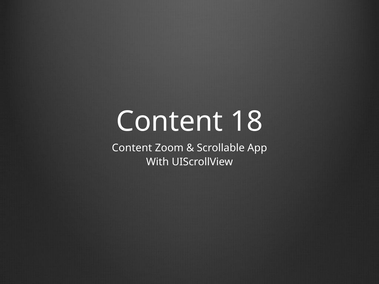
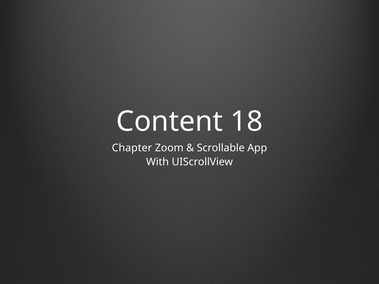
Content at (132, 148): Content -> Chapter
